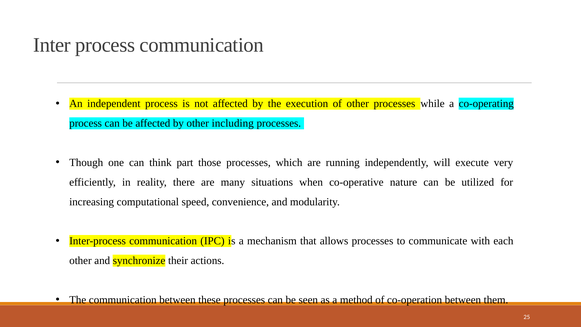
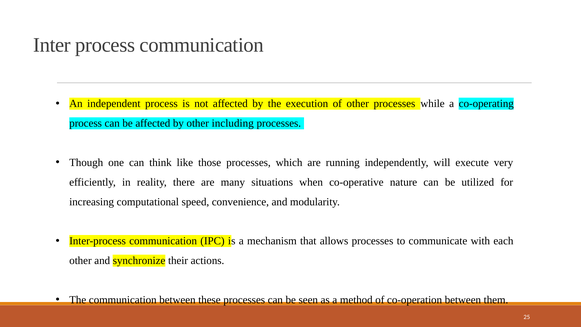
part: part -> like
